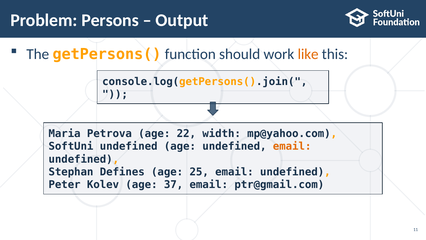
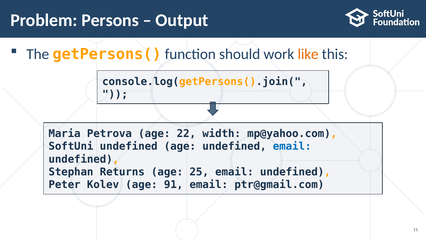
email at (292, 146) colour: orange -> blue
Defines: Defines -> Returns
37: 37 -> 91
